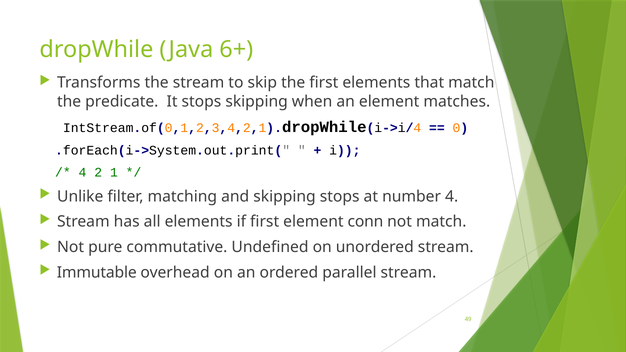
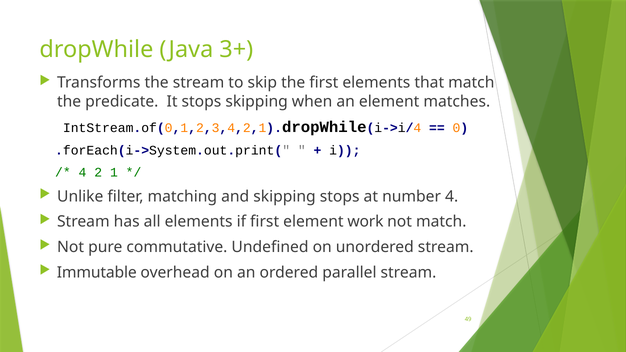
6+: 6+ -> 3+
conn: conn -> work
